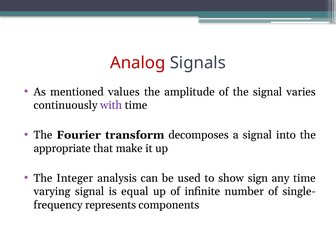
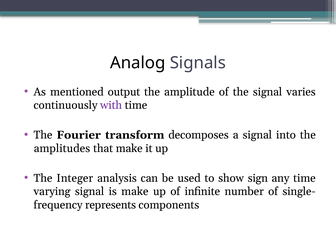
Analog colour: red -> black
values: values -> output
appropriate: appropriate -> amplitudes
is equal: equal -> make
